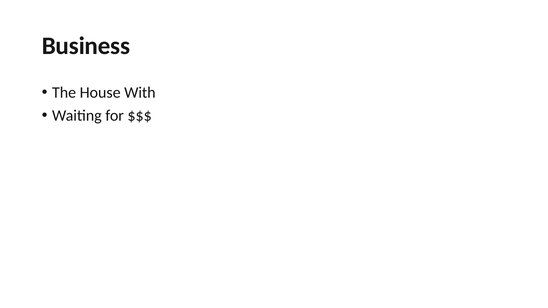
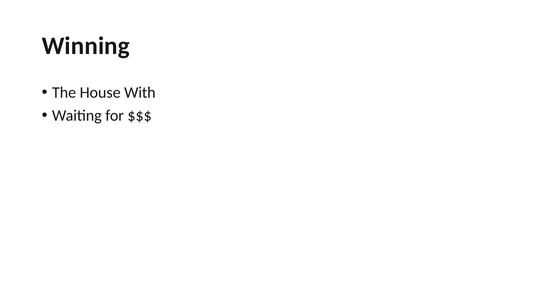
Business: Business -> Winning
